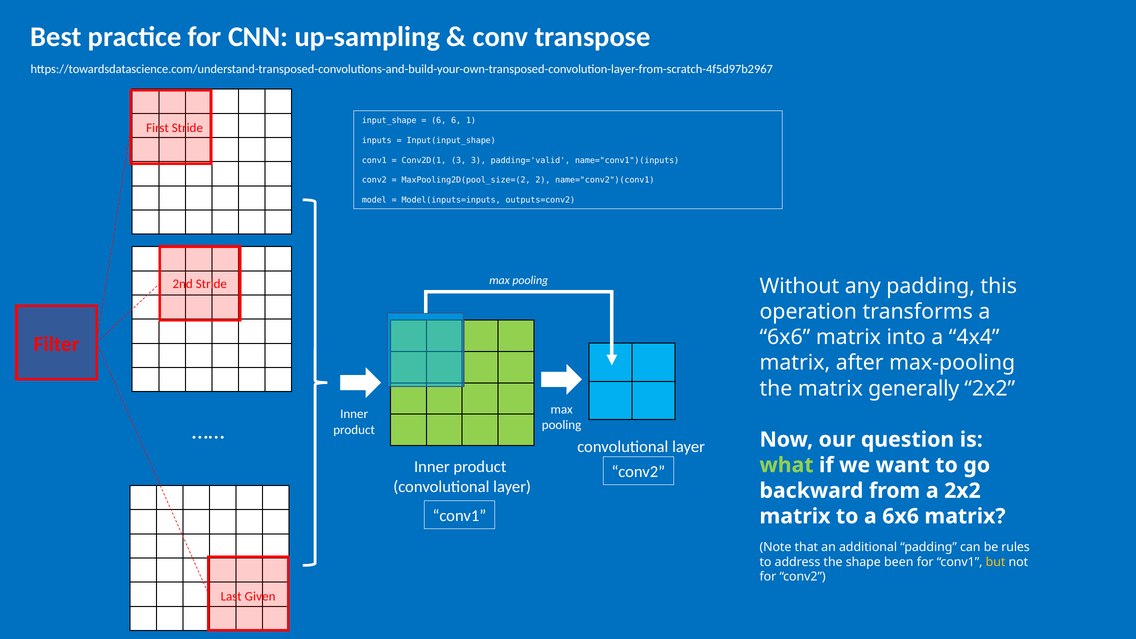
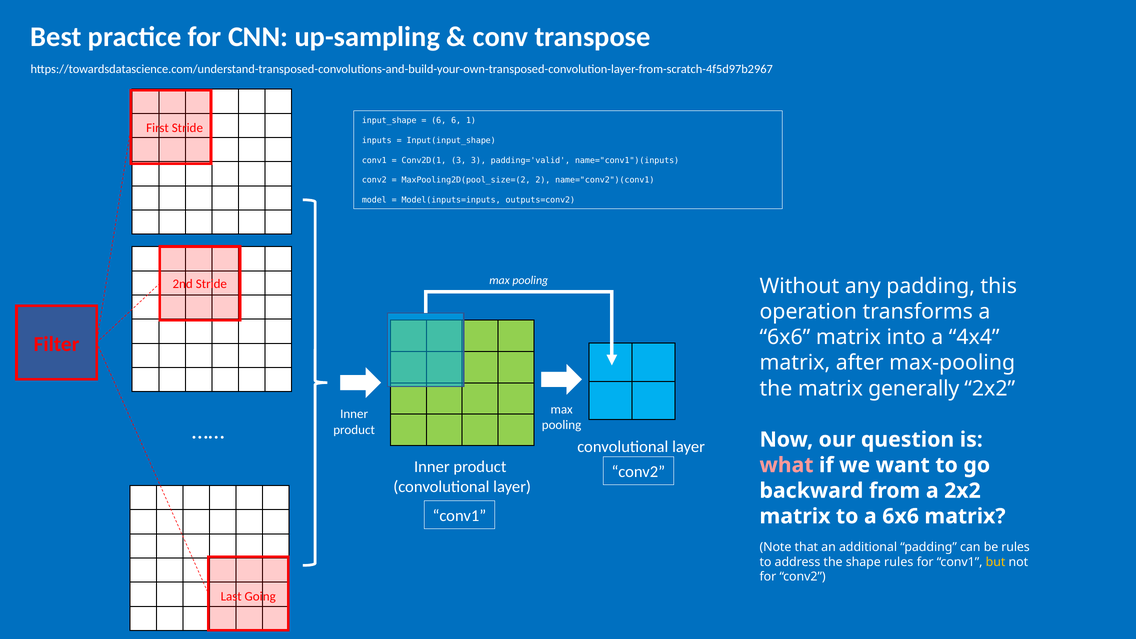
what colour: light green -> pink
shape been: been -> rules
Given: Given -> Going
